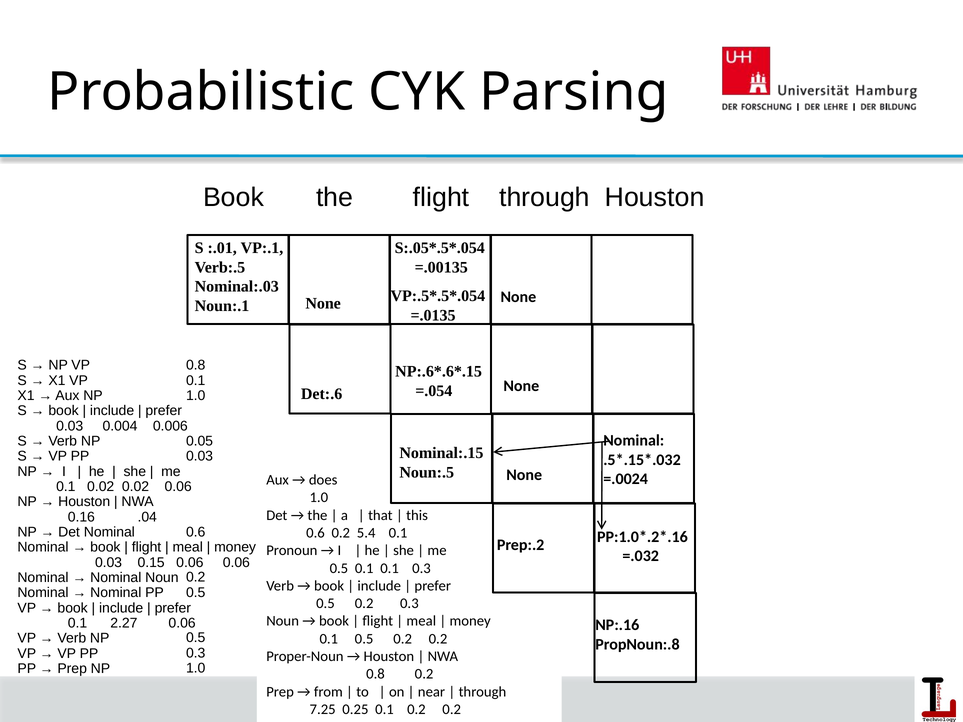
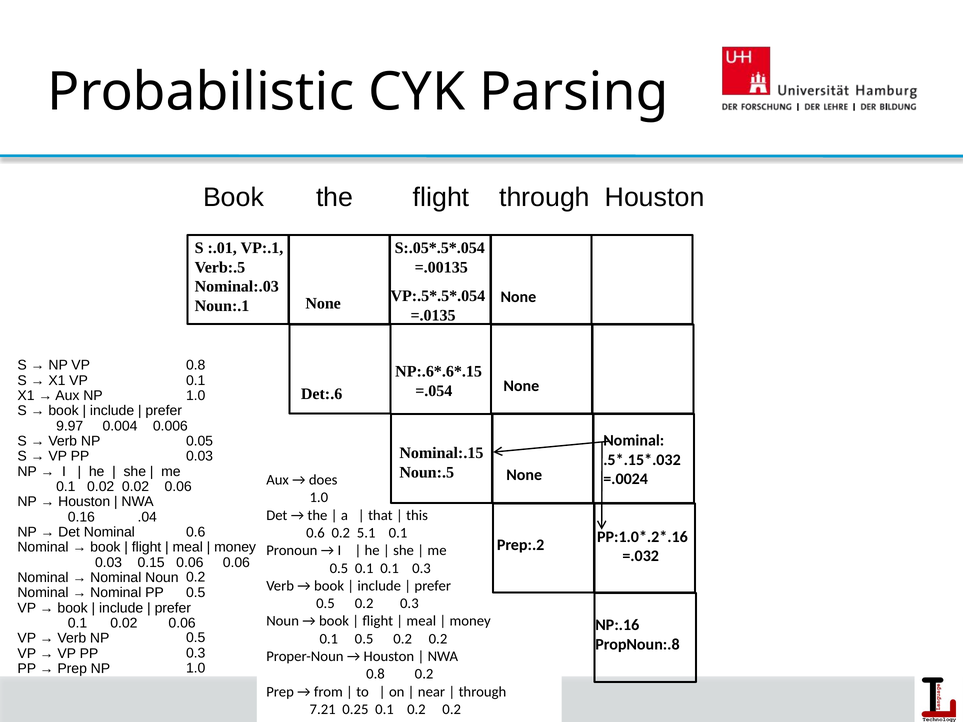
0.03 at (70, 426): 0.03 -> 9.97
5.4: 5.4 -> 5.1
2.27 at (124, 623): 2.27 -> 0.02
7.25: 7.25 -> 7.21
